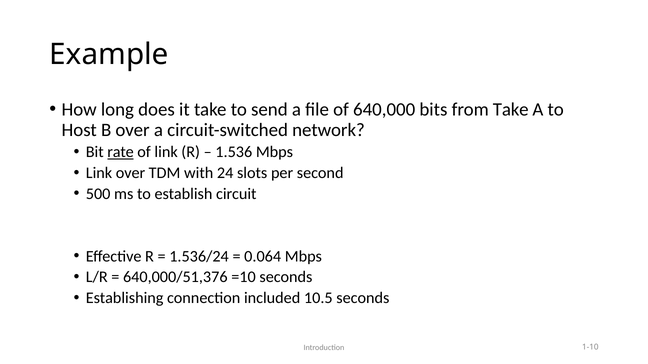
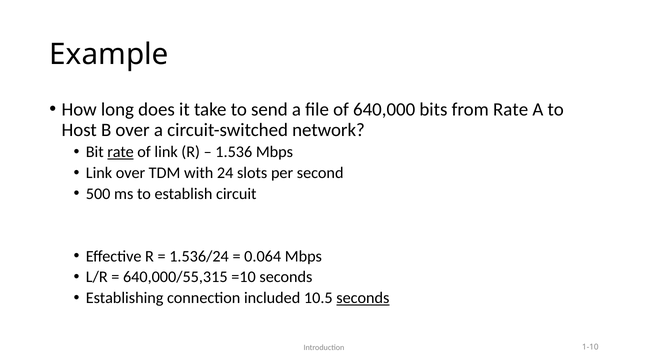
from Take: Take -> Rate
640,000/51,376: 640,000/51,376 -> 640,000/55,315
seconds at (363, 298) underline: none -> present
